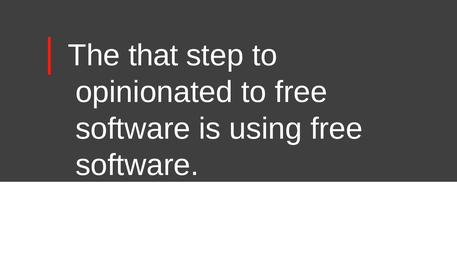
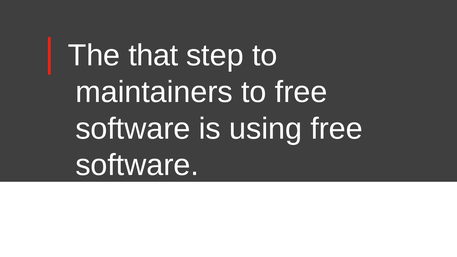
opinionated: opinionated -> maintainers
